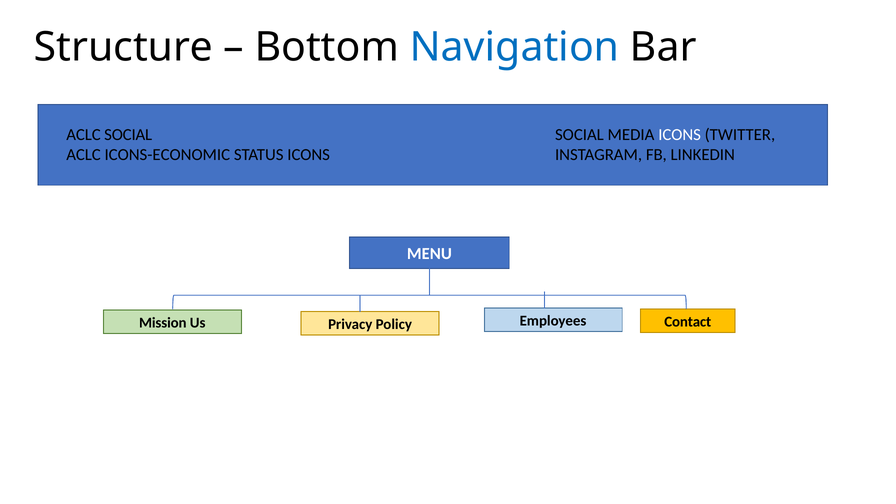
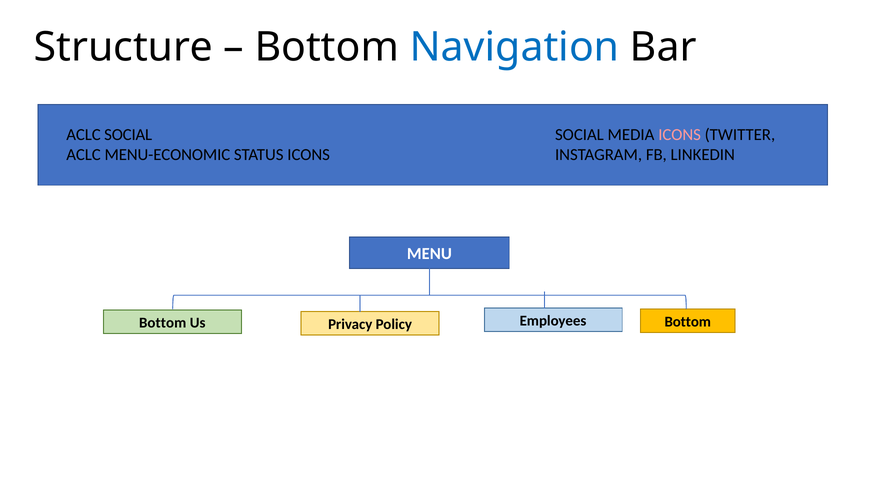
ICONS at (680, 135) colour: white -> pink
ICONS-ECONOMIC: ICONS-ECONOMIC -> MENU-ECONOMIC
Mission at (163, 323): Mission -> Bottom
Employees Contact: Contact -> Bottom
